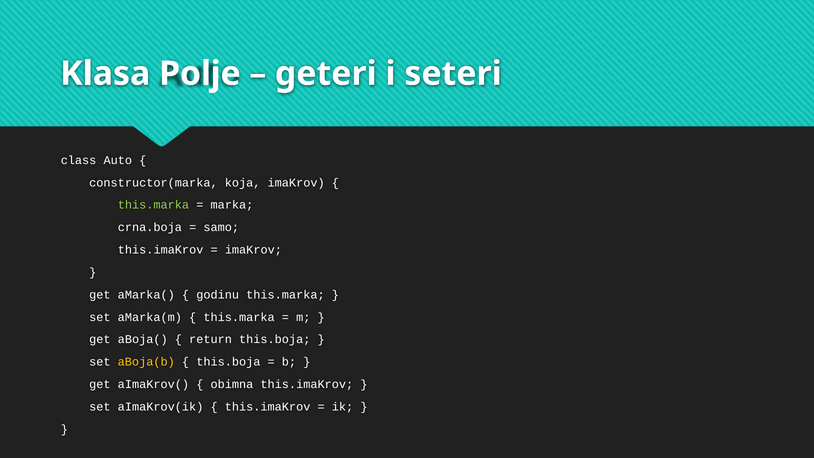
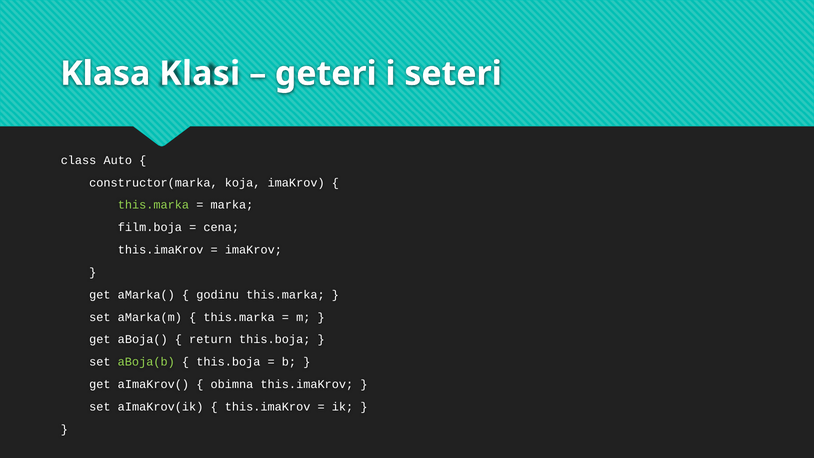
Polje: Polje -> Klasi
crna.boja: crna.boja -> film.boja
samo: samo -> cena
aBoja(b colour: yellow -> light green
